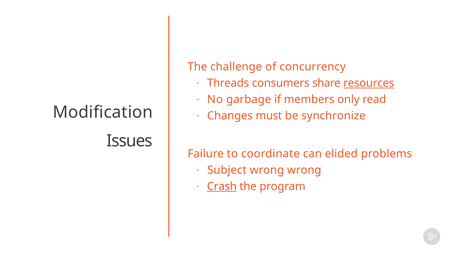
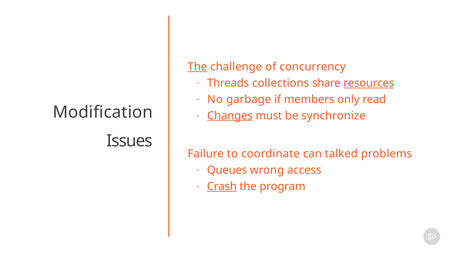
The at (197, 67) underline: none -> present
consumers: consumers -> collections
Changes underline: none -> present
elided: elided -> talked
Subject: Subject -> Queues
wrong wrong: wrong -> access
